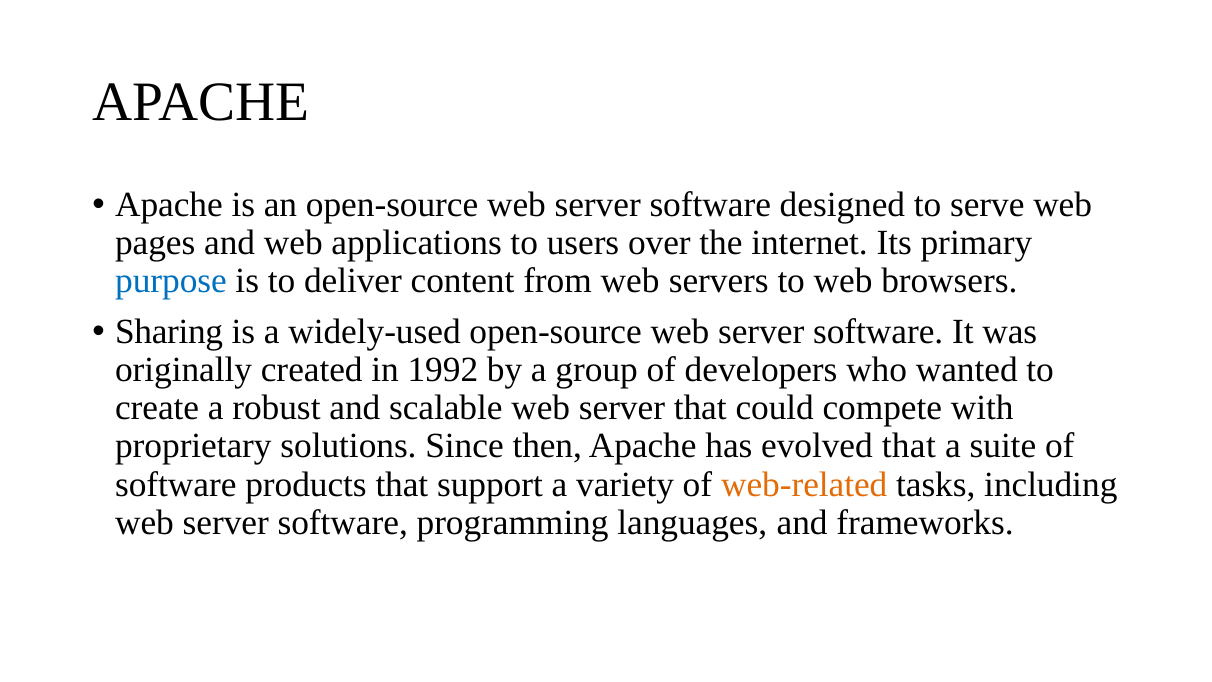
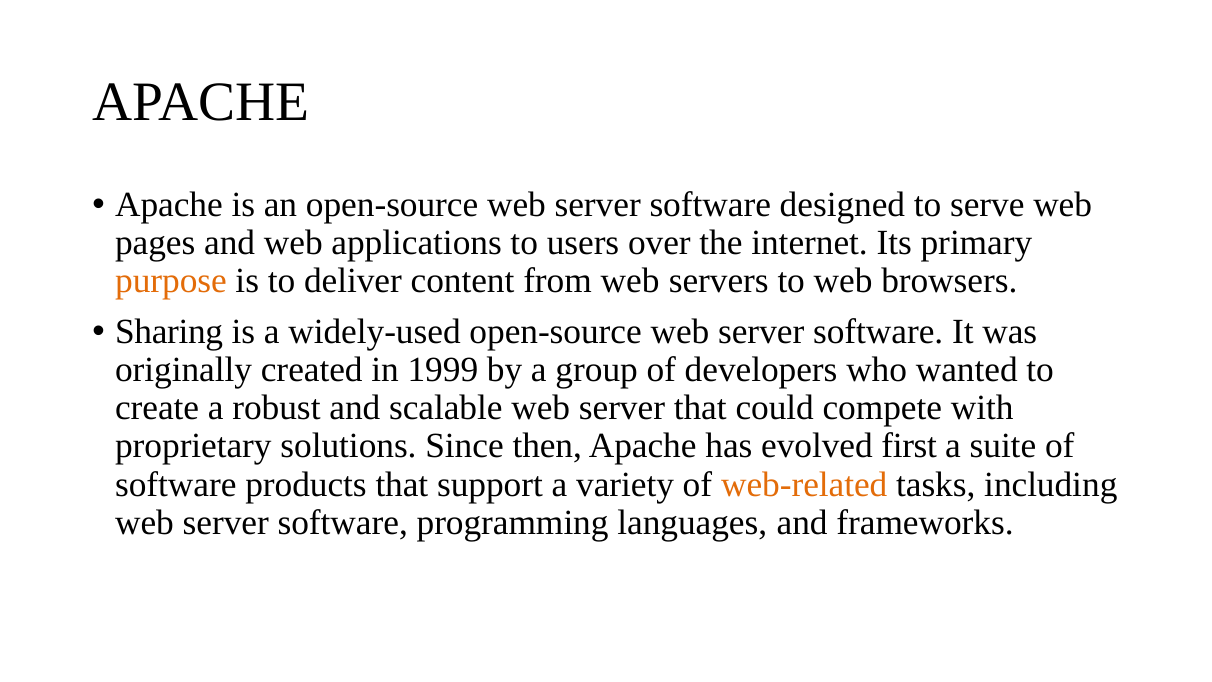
purpose colour: blue -> orange
1992: 1992 -> 1999
evolved that: that -> first
